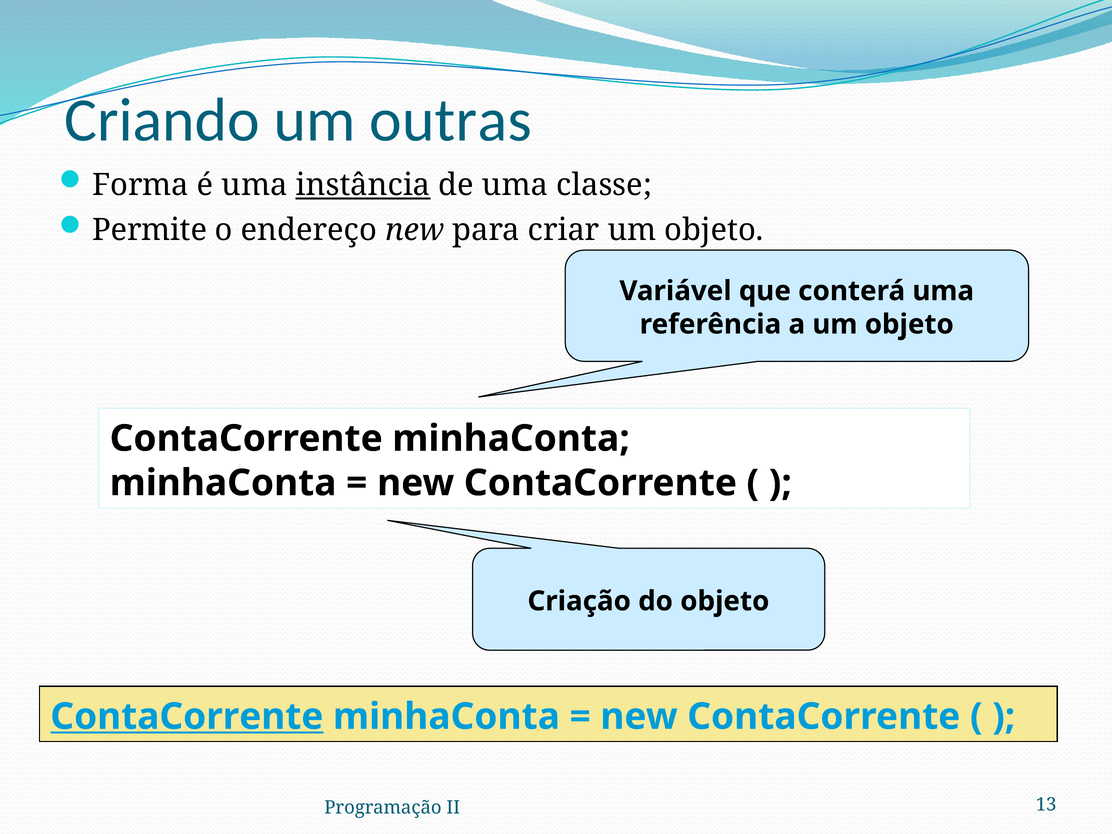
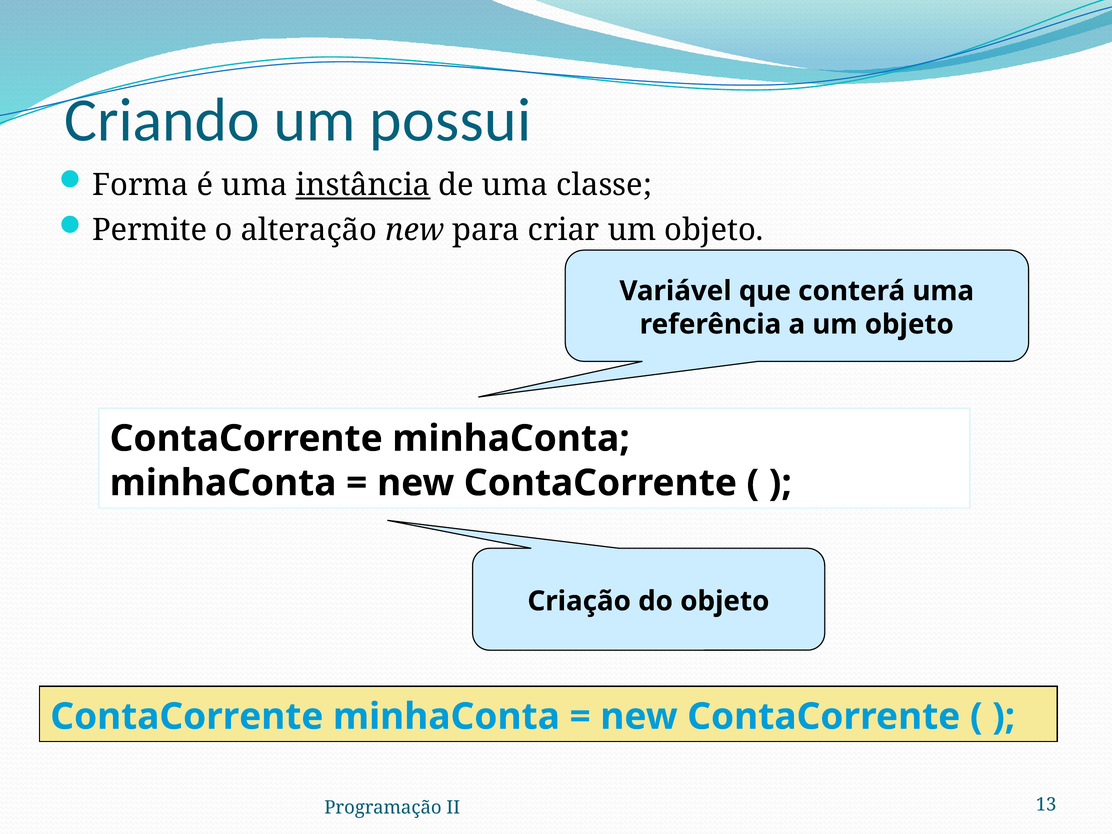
outras: outras -> possui
endereço: endereço -> alteração
ContaCorrente at (187, 717) underline: present -> none
